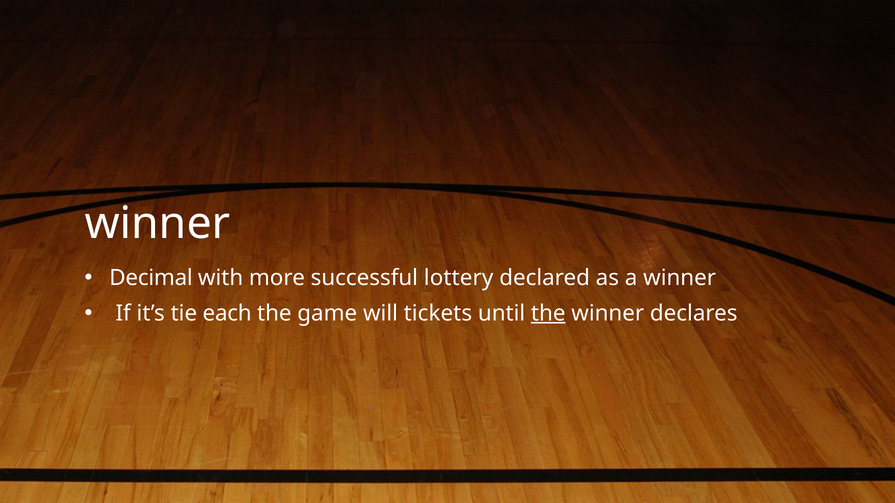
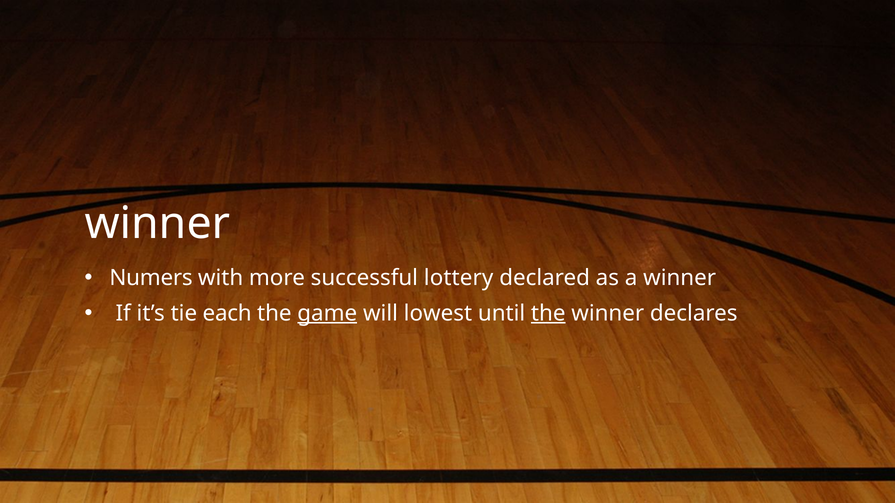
Decimal: Decimal -> Numers
game underline: none -> present
tickets: tickets -> lowest
